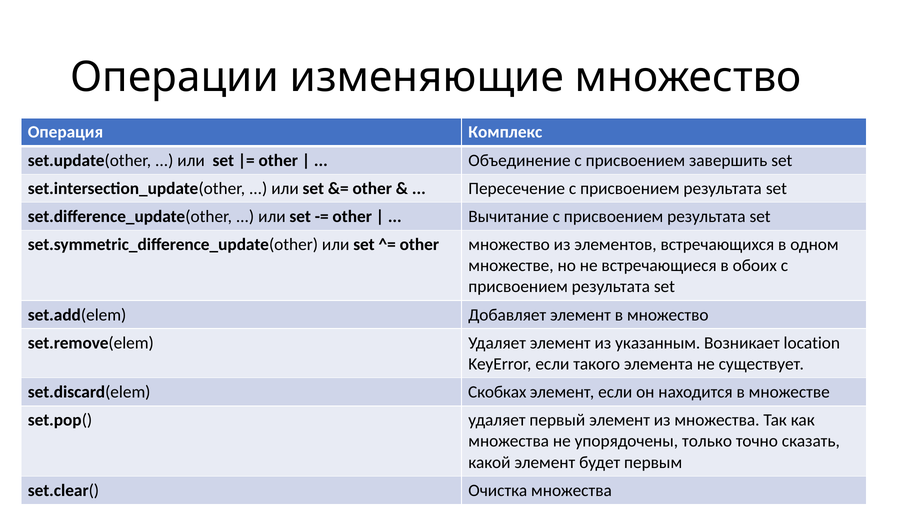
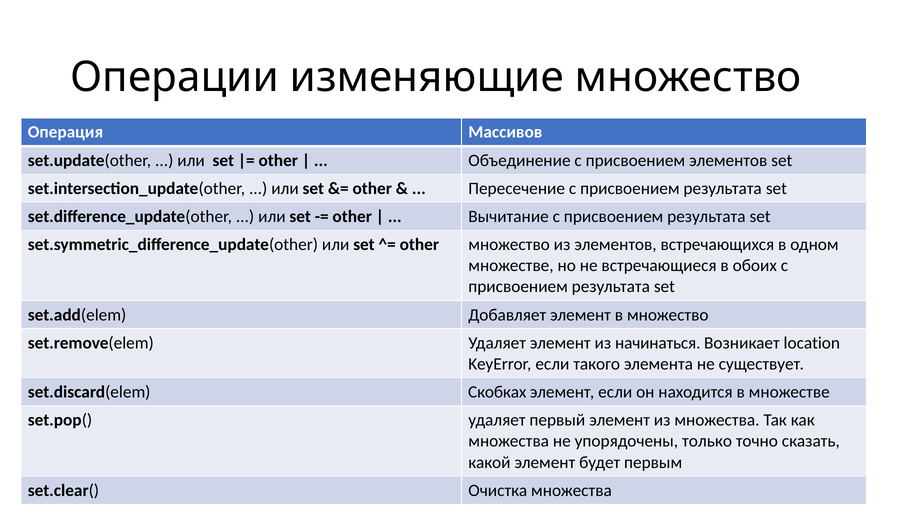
Комплекс: Комплекс -> Массивов
присвоением завершить: завершить -> элементов
указанным: указанным -> начинаться
